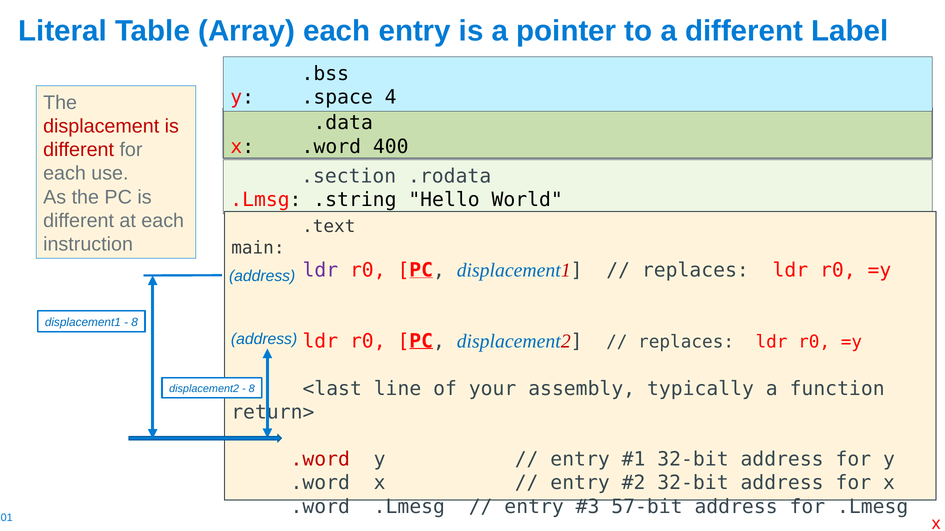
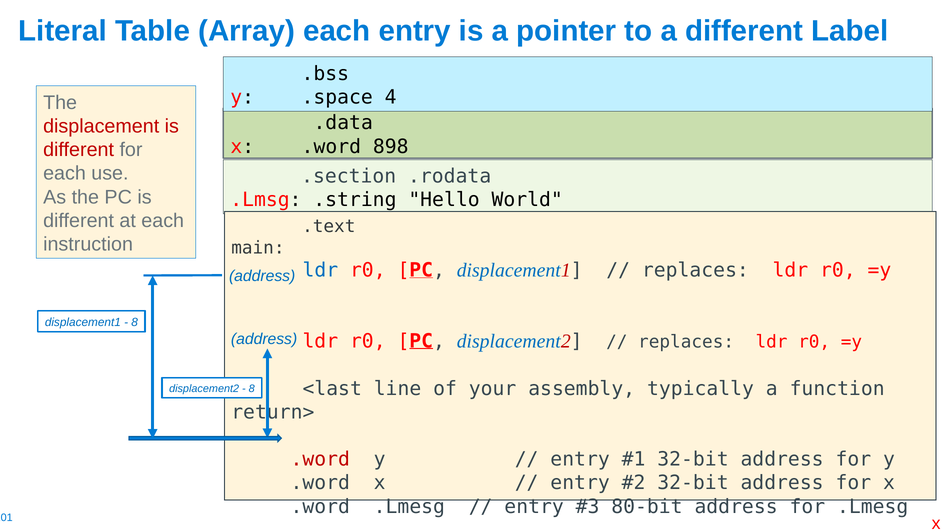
400: 400 -> 898
ldr at (320, 271) colour: purple -> blue
57-bit: 57-bit -> 80-bit
